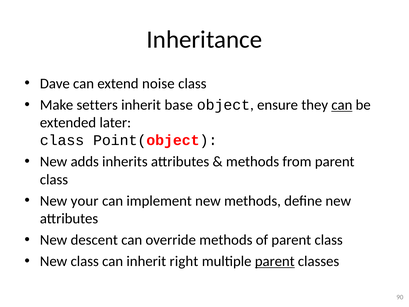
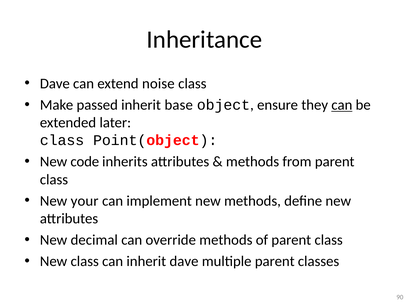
setters: setters -> passed
adds: adds -> code
descent: descent -> decimal
inherit right: right -> dave
parent at (275, 261) underline: present -> none
